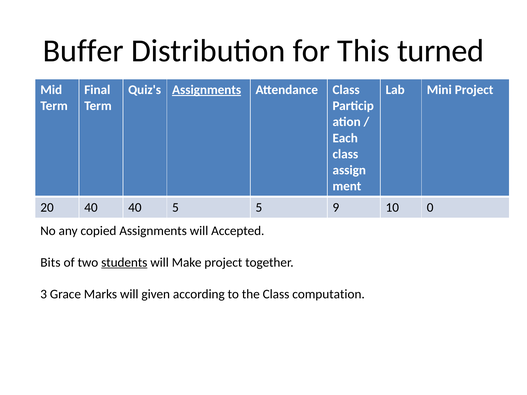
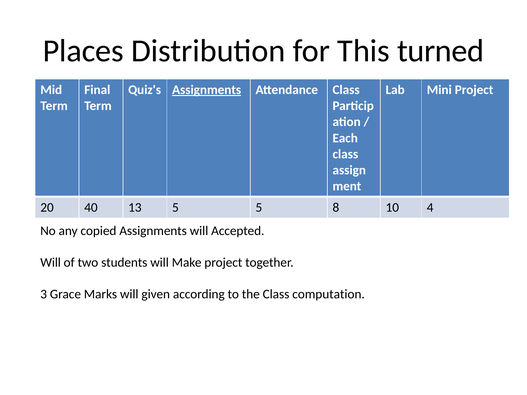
Buffer: Buffer -> Places
40 40: 40 -> 13
9: 9 -> 8
0: 0 -> 4
Bits at (50, 263): Bits -> Will
students underline: present -> none
